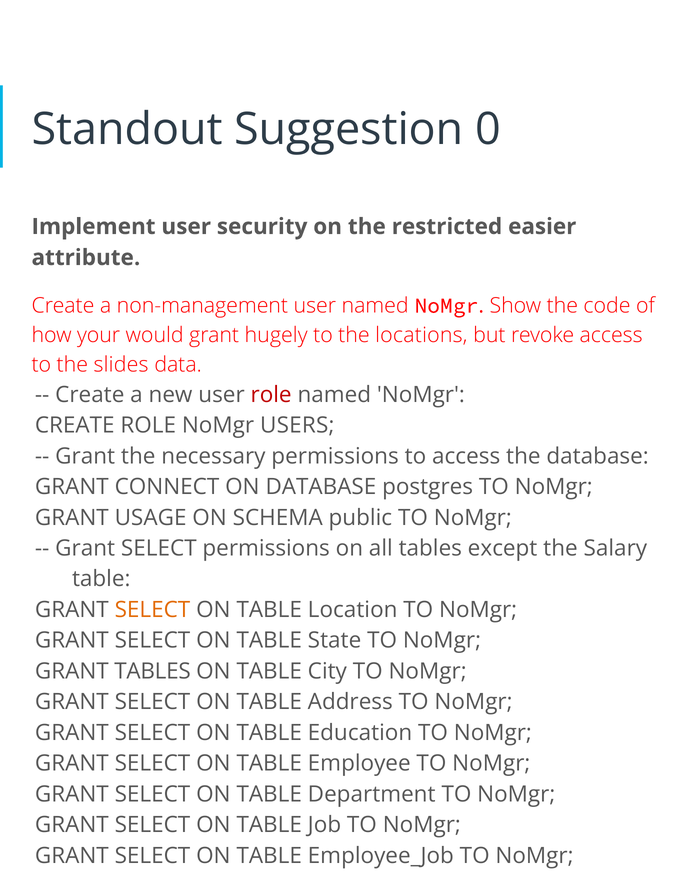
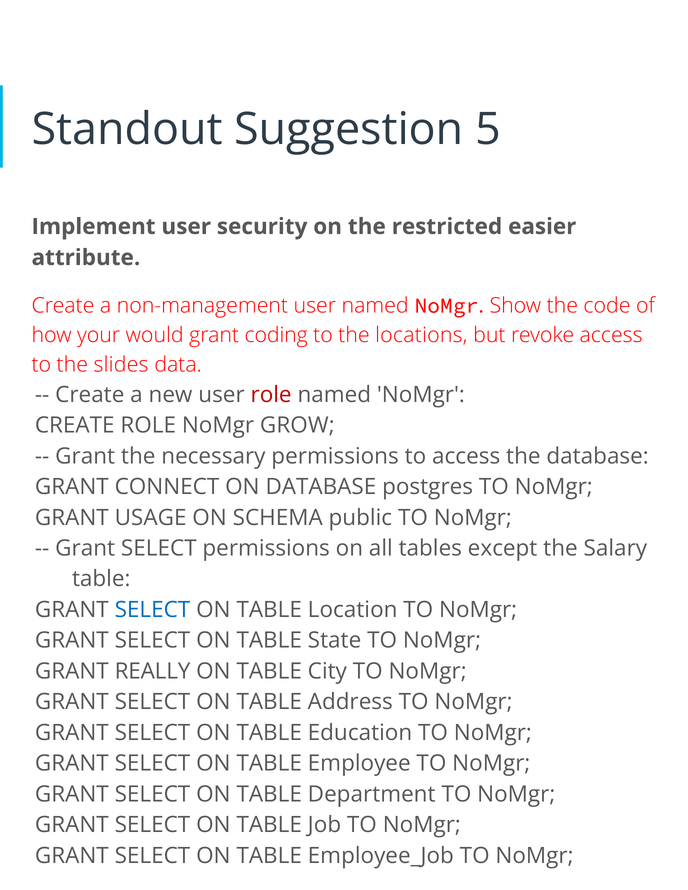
0: 0 -> 5
hugely: hugely -> coding
USERS: USERS -> GROW
SELECT at (152, 610) colour: orange -> blue
GRANT TABLES: TABLES -> REALLY
